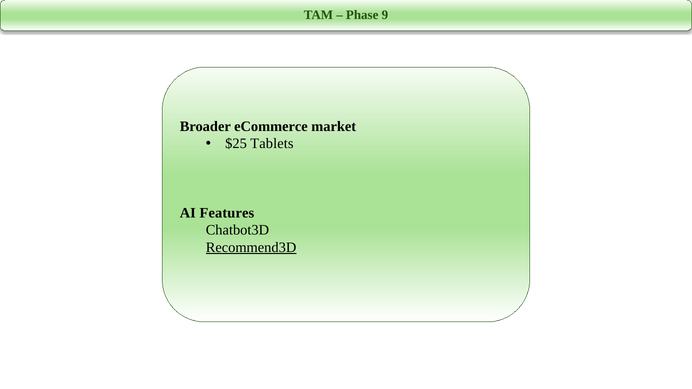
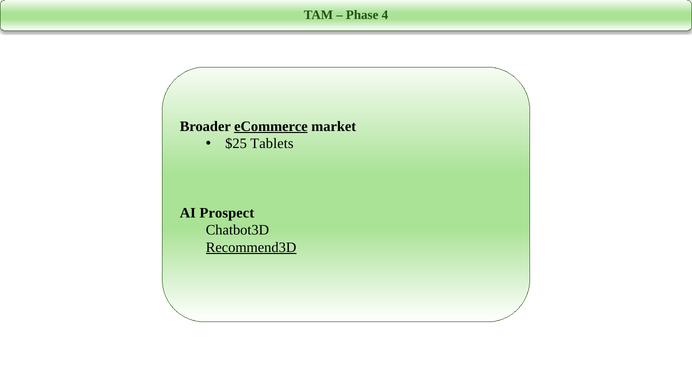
9: 9 -> 4
eCommerce underline: none -> present
Features: Features -> Prospect
